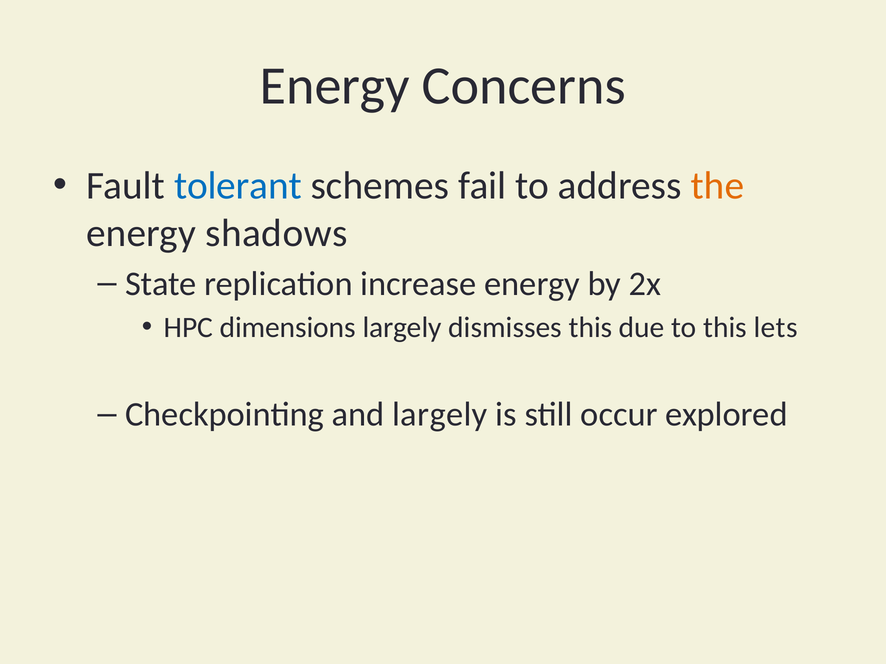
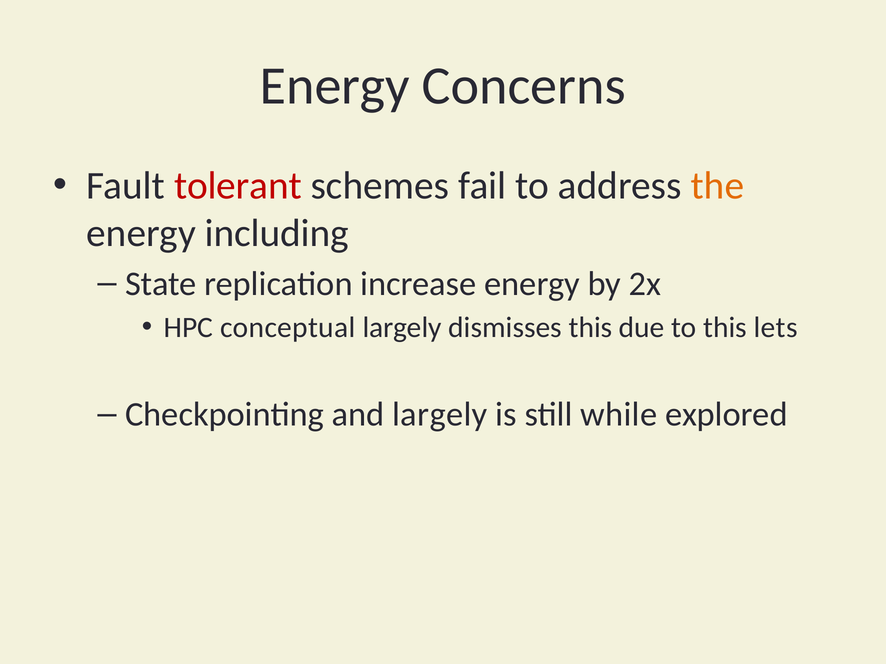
tolerant colour: blue -> red
shadows: shadows -> including
dimensions: dimensions -> conceptual
occur: occur -> while
